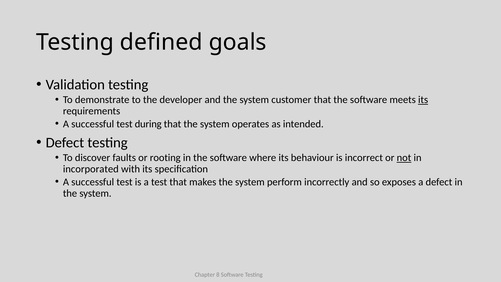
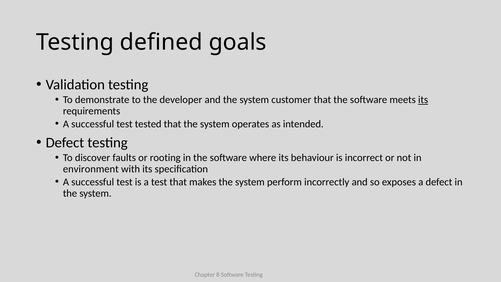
during: during -> tested
not underline: present -> none
incorporated: incorporated -> environment
